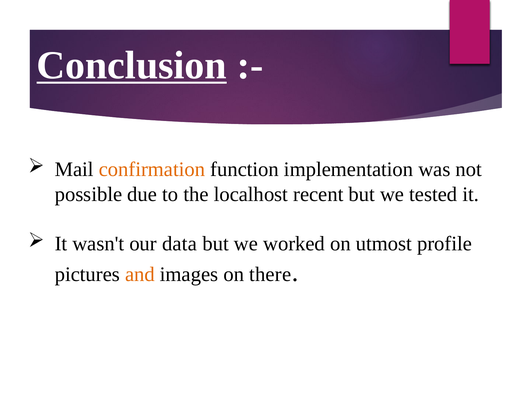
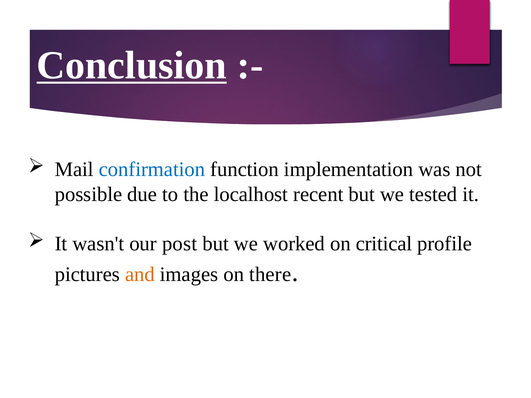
confirmation colour: orange -> blue
data: data -> post
utmost: utmost -> critical
